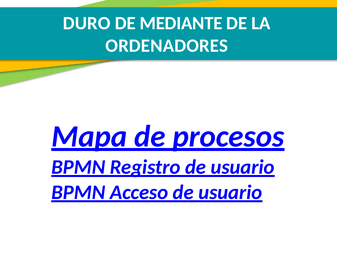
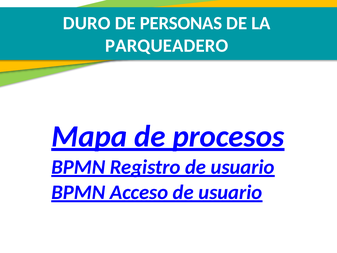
MEDIANTE: MEDIANTE -> PERSONAS
ORDENADORES: ORDENADORES -> PARQUEADERO
